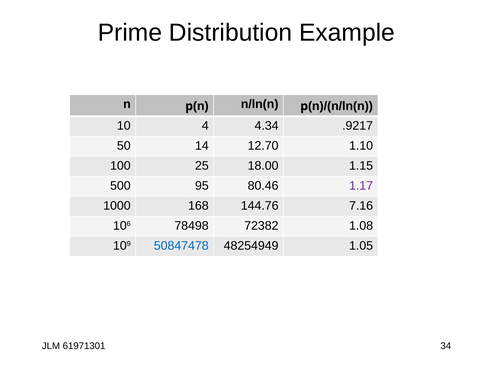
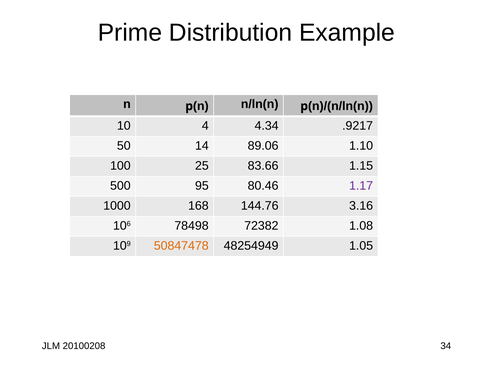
12.70: 12.70 -> 89.06
18.00: 18.00 -> 83.66
7.16: 7.16 -> 3.16
50847478 colour: blue -> orange
61971301: 61971301 -> 20100208
